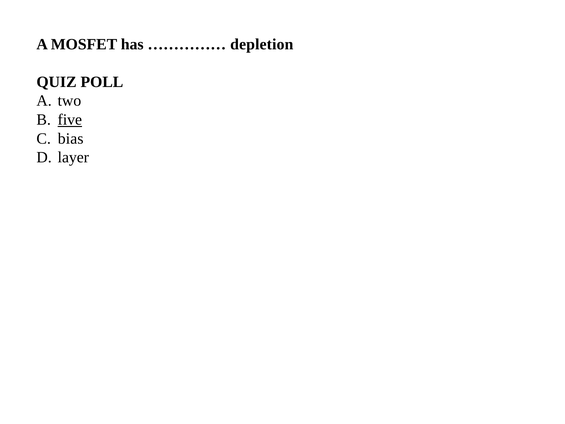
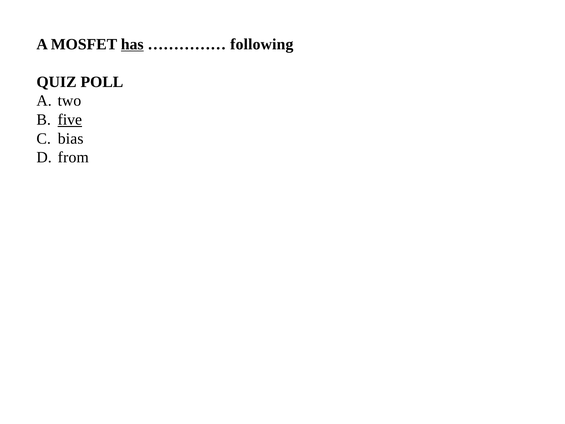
has underline: none -> present
depletion: depletion -> following
layer: layer -> from
